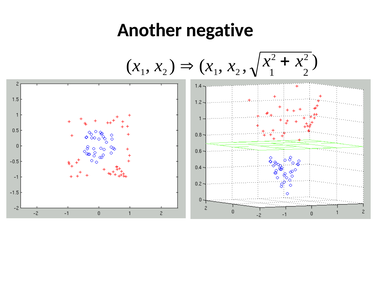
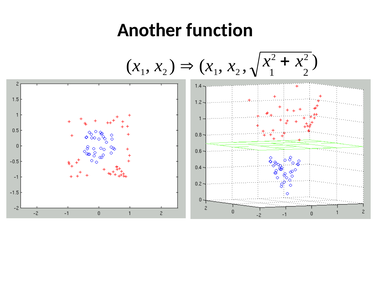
negative: negative -> function
